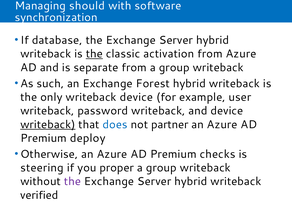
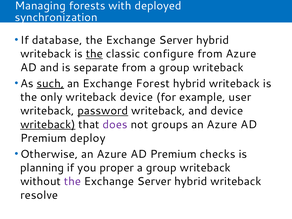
should: should -> forests
software: software -> deployed
activation: activation -> configure
such underline: none -> present
password underline: none -> present
does colour: blue -> purple
partner: partner -> groups
steering: steering -> planning
verified: verified -> resolve
